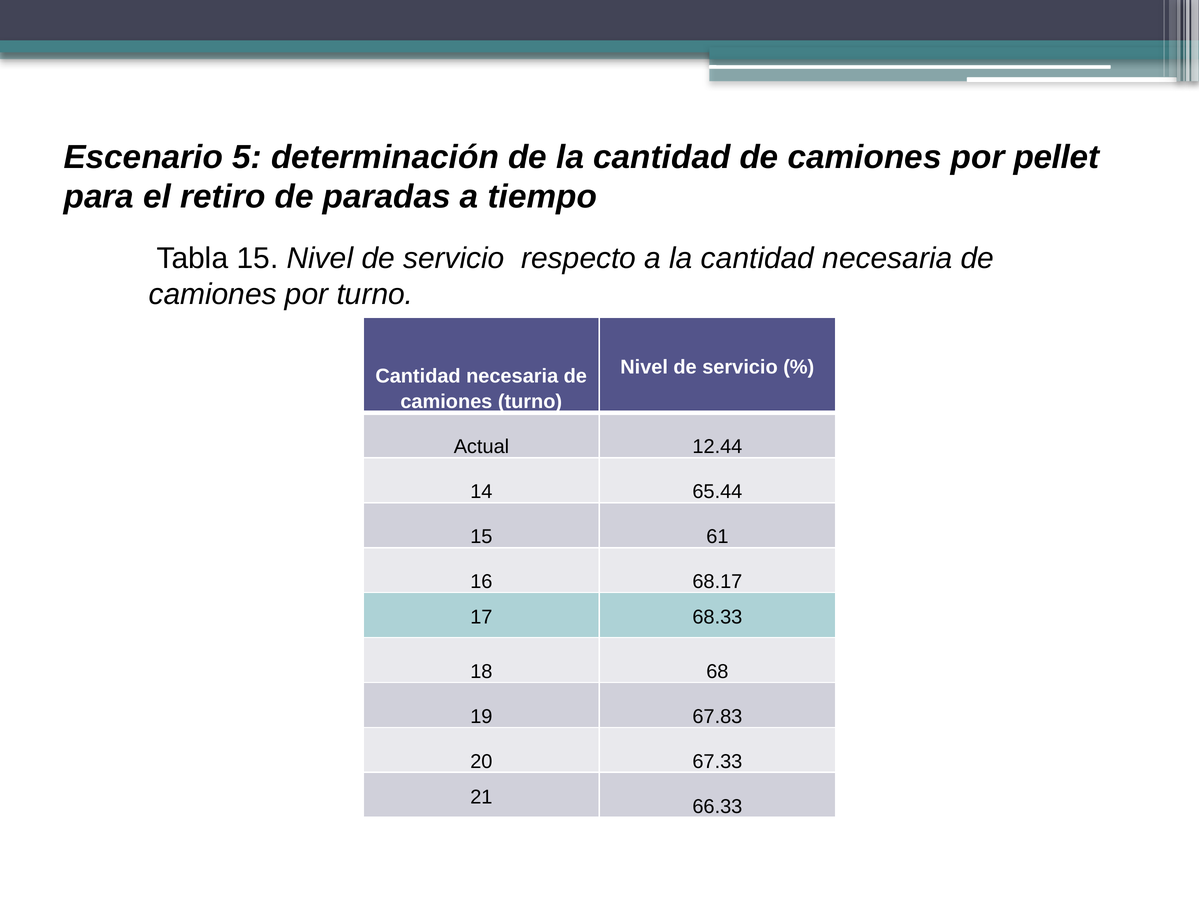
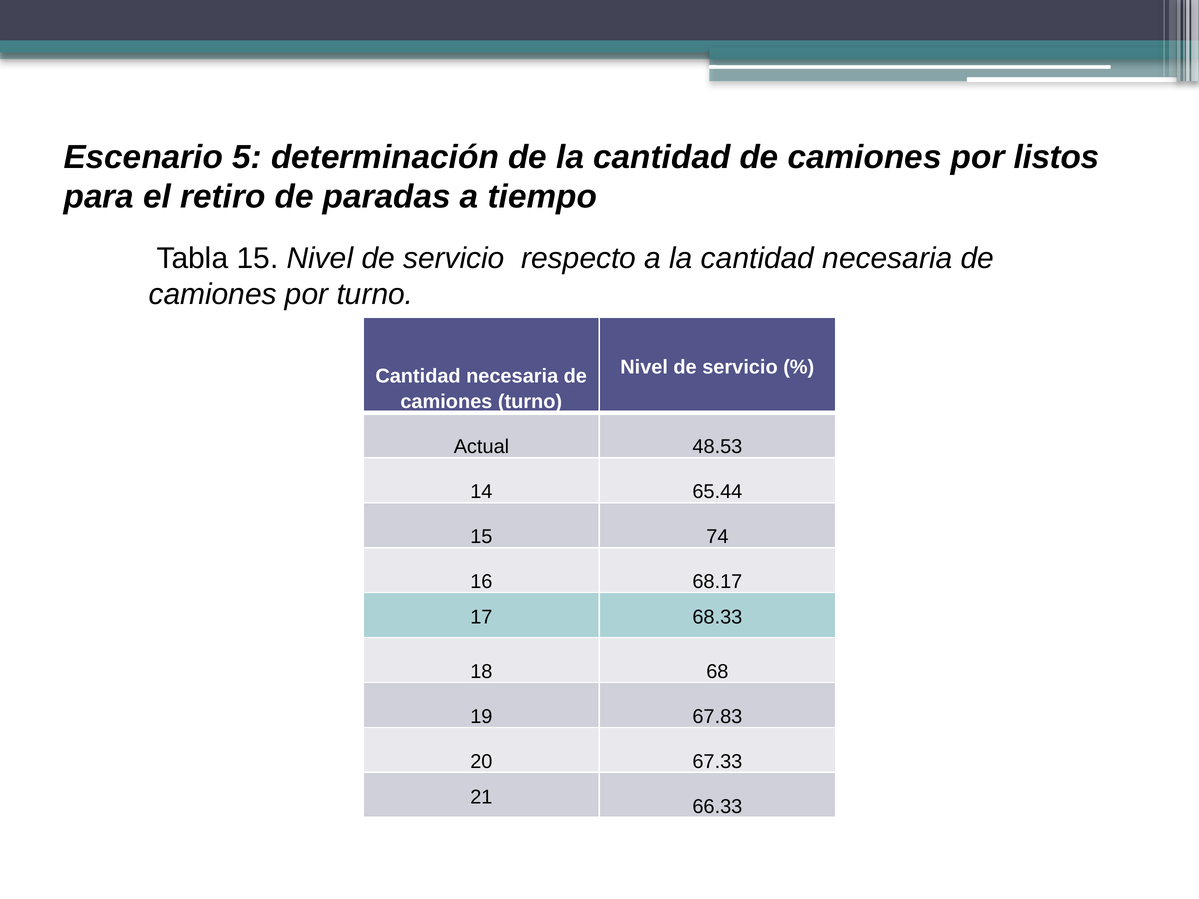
pellet: pellet -> listos
12.44: 12.44 -> 48.53
61: 61 -> 74
